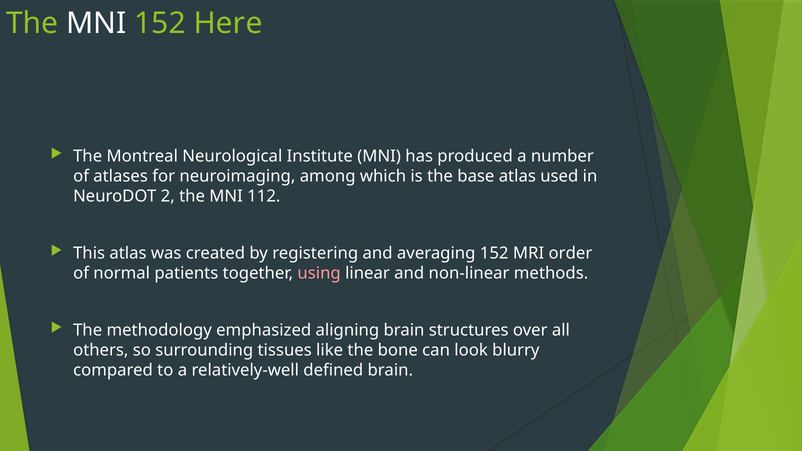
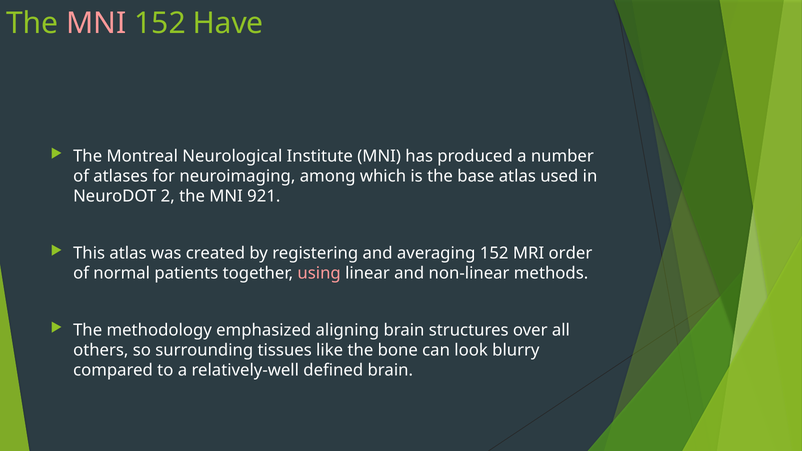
MNI at (96, 23) colour: white -> pink
Here: Here -> Have
112: 112 -> 921
